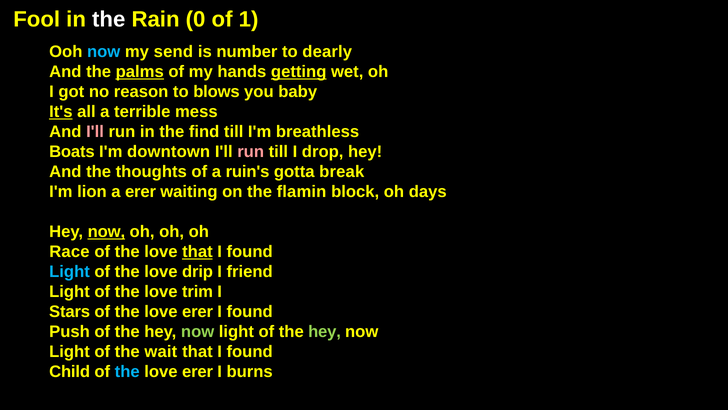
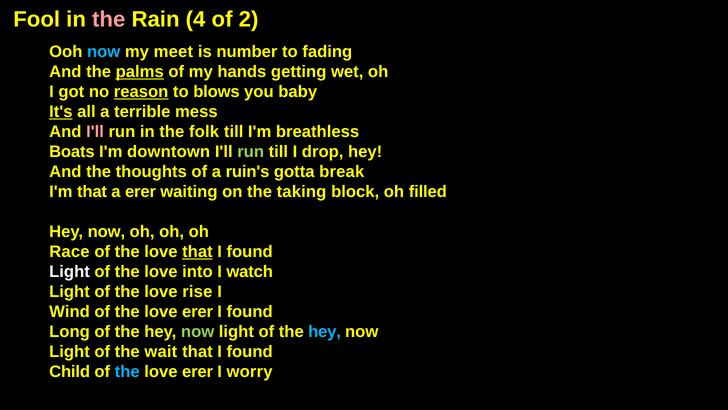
the at (109, 19) colour: white -> pink
0: 0 -> 4
1: 1 -> 2
send: send -> meet
dearly: dearly -> fading
getting underline: present -> none
reason underline: none -> present
find: find -> folk
run at (251, 151) colour: pink -> light green
I'm lion: lion -> that
flamin: flamin -> taking
days: days -> filled
now at (106, 231) underline: present -> none
Light at (70, 271) colour: light blue -> white
drip: drip -> into
friend: friend -> watch
trim: trim -> rise
Stars: Stars -> Wind
Push: Push -> Long
hey at (325, 331) colour: light green -> light blue
burns: burns -> worry
